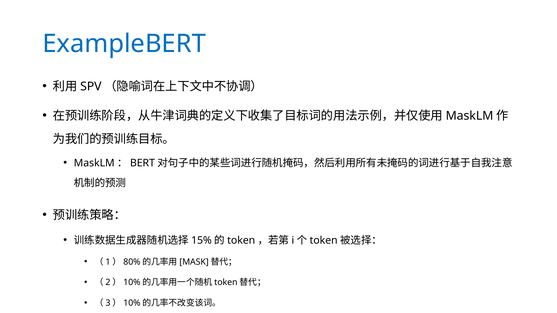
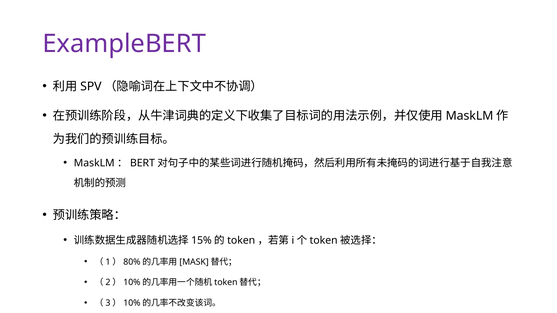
ExampleBERT colour: blue -> purple
